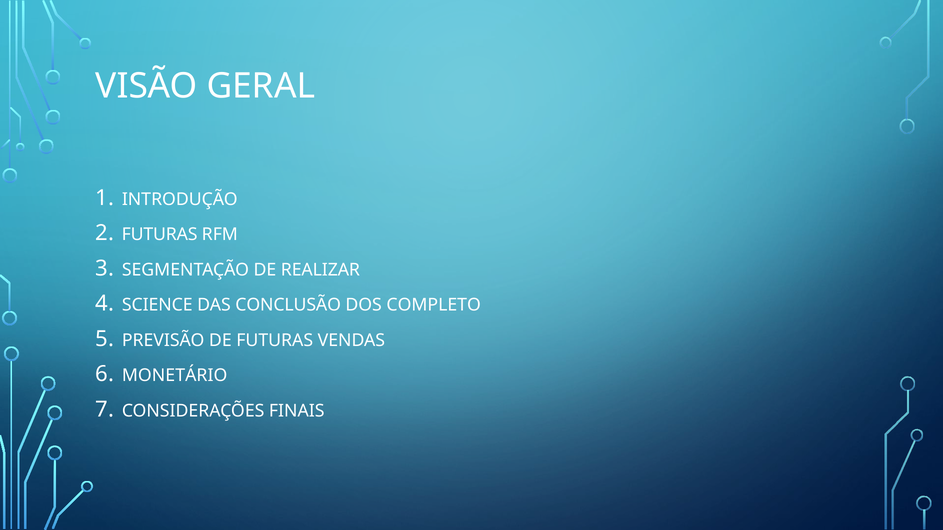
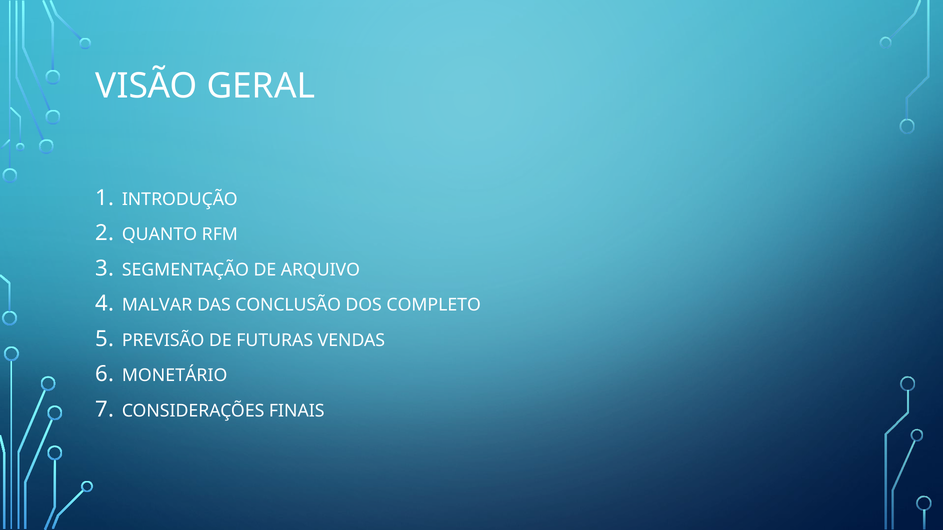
FUTURAS at (160, 235): FUTURAS -> QUANTO
REALIZAR: REALIZAR -> ARQUIVO
SCIENCE: SCIENCE -> MALVAR
